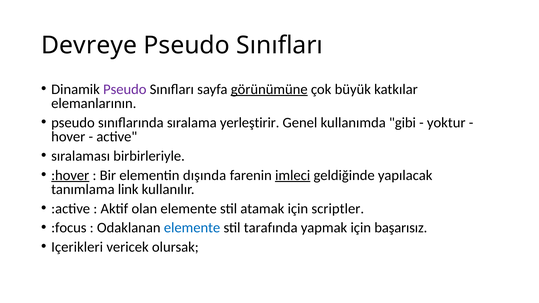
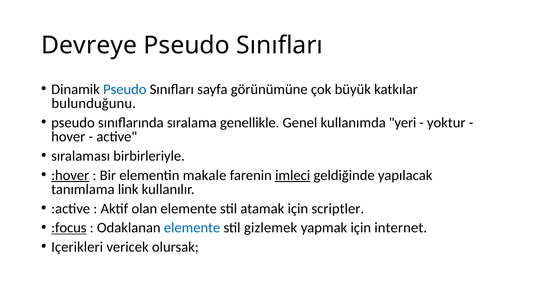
Pseudo at (125, 89) colour: purple -> blue
görünümüne underline: present -> none
elemanlarının: elemanlarının -> bulunduğunu
yerleştirir: yerleştirir -> genellikle
gibi: gibi -> yeri
dışında: dışında -> makale
:focus underline: none -> present
tarafında: tarafında -> gizlemek
başarısız: başarısız -> internet
